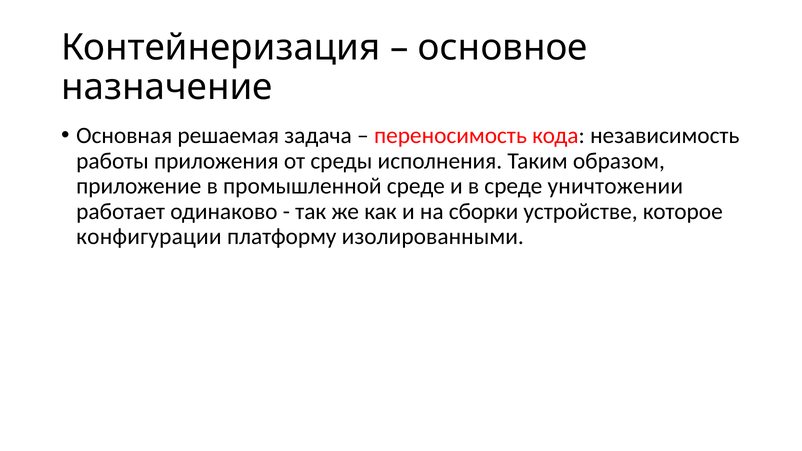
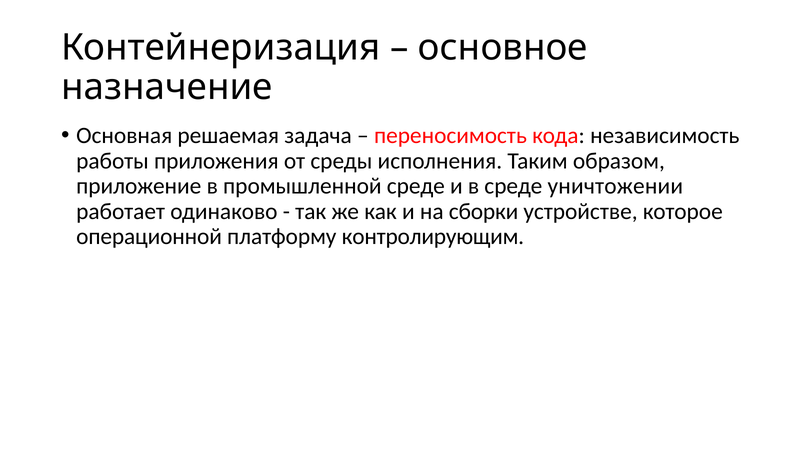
конфигурации: конфигурации -> операционной
изолированными: изолированными -> контролирующим
